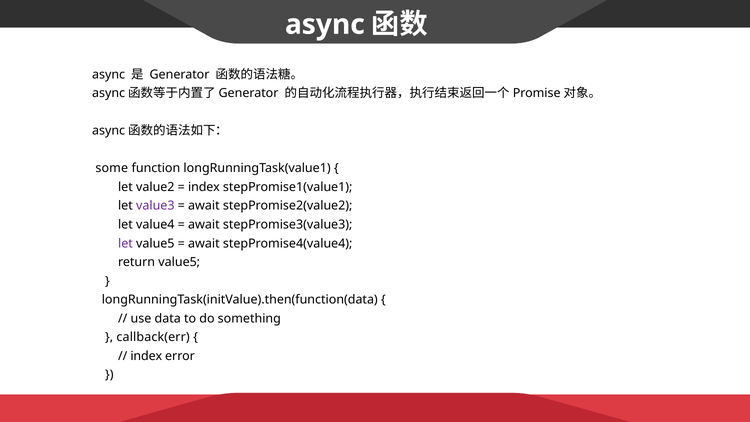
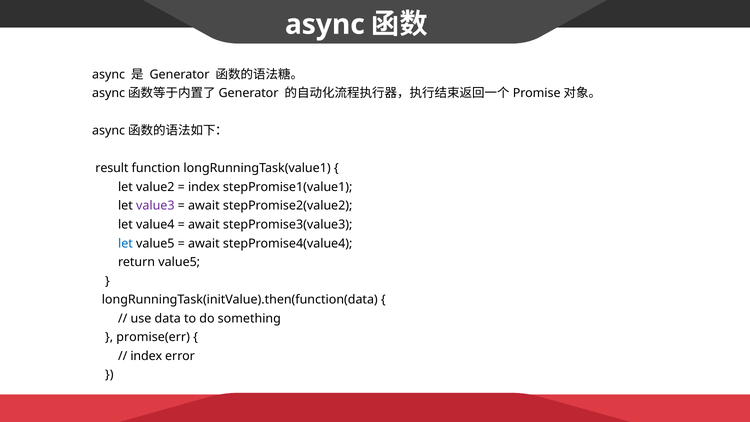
some: some -> result
let at (125, 243) colour: purple -> blue
callback(err: callback(err -> promise(err
